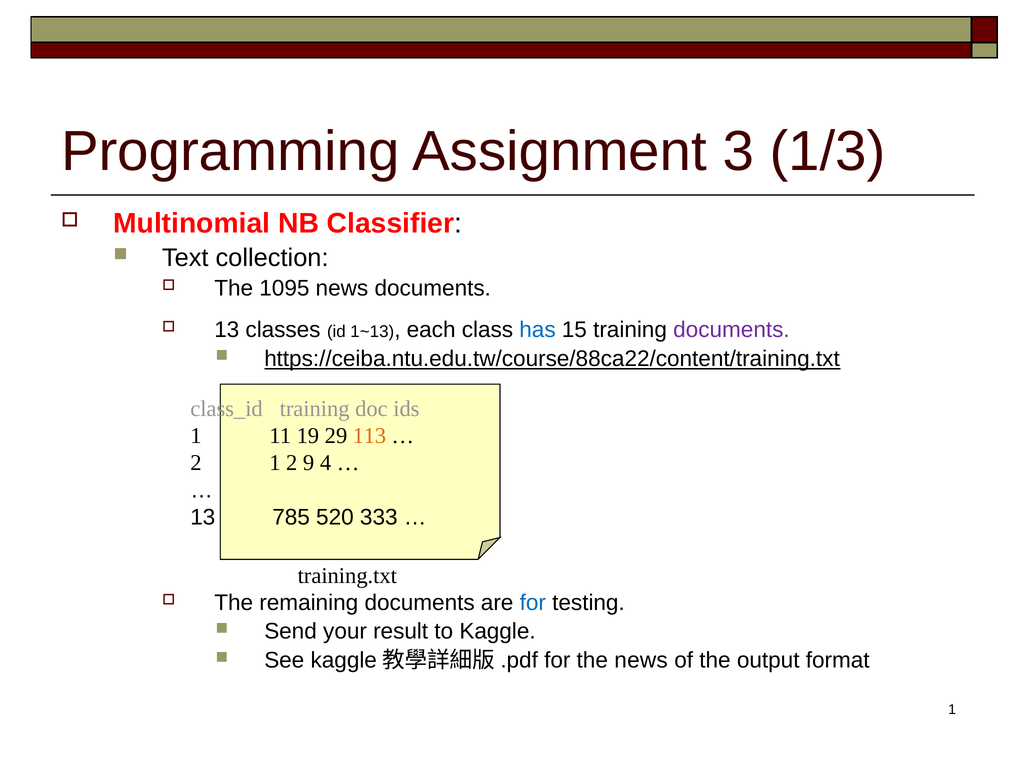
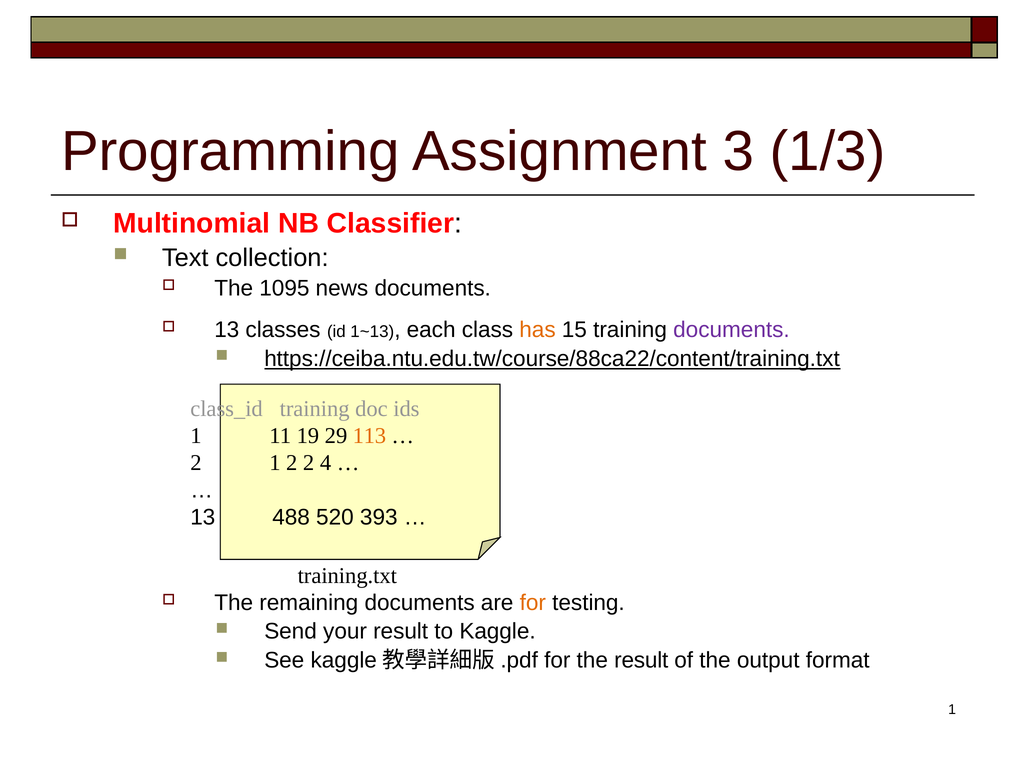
has colour: blue -> orange
2 9: 9 -> 2
785: 785 -> 488
333: 333 -> 393
for at (533, 602) colour: blue -> orange
the news: news -> result
